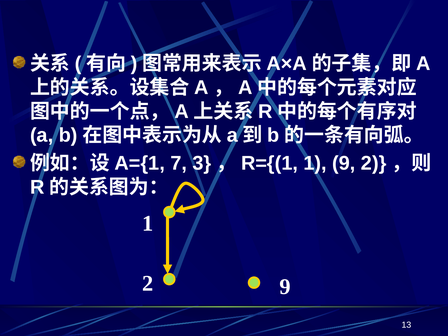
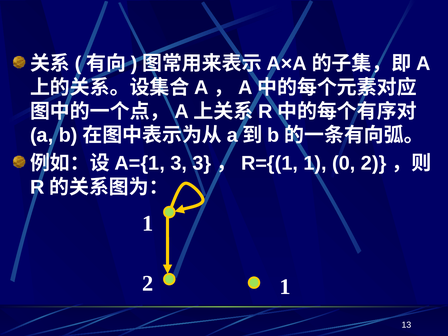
7 at (179, 163): 7 -> 3
1 9: 9 -> 0
2 9: 9 -> 1
